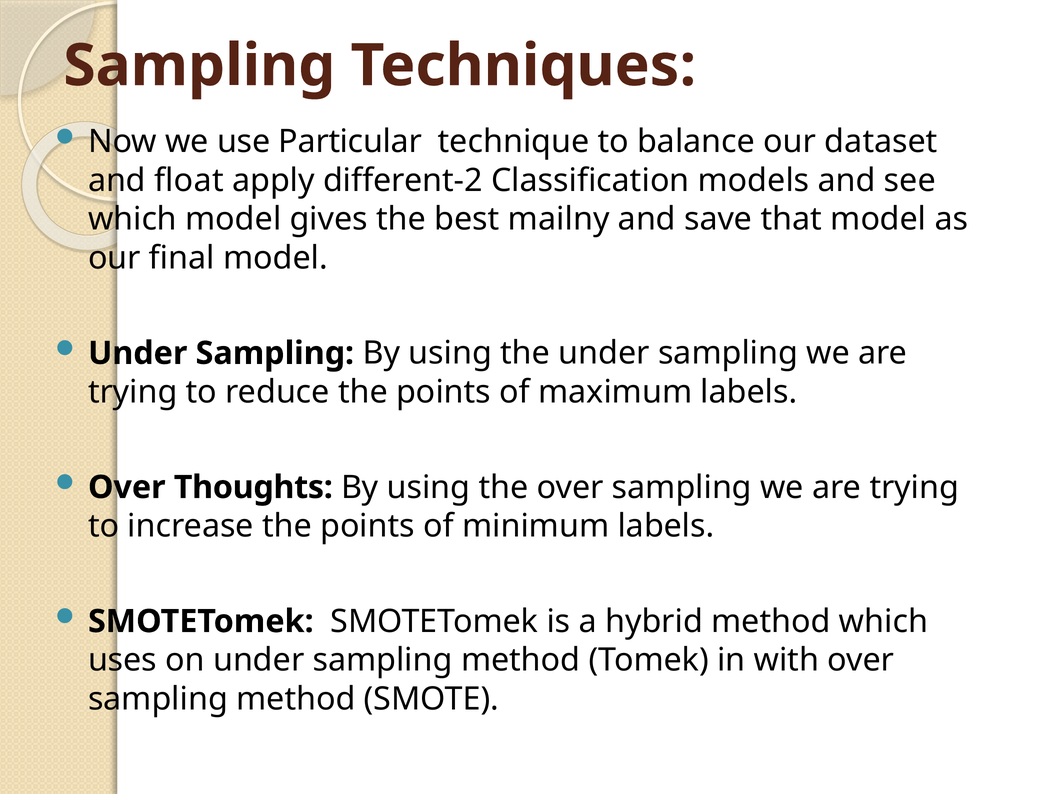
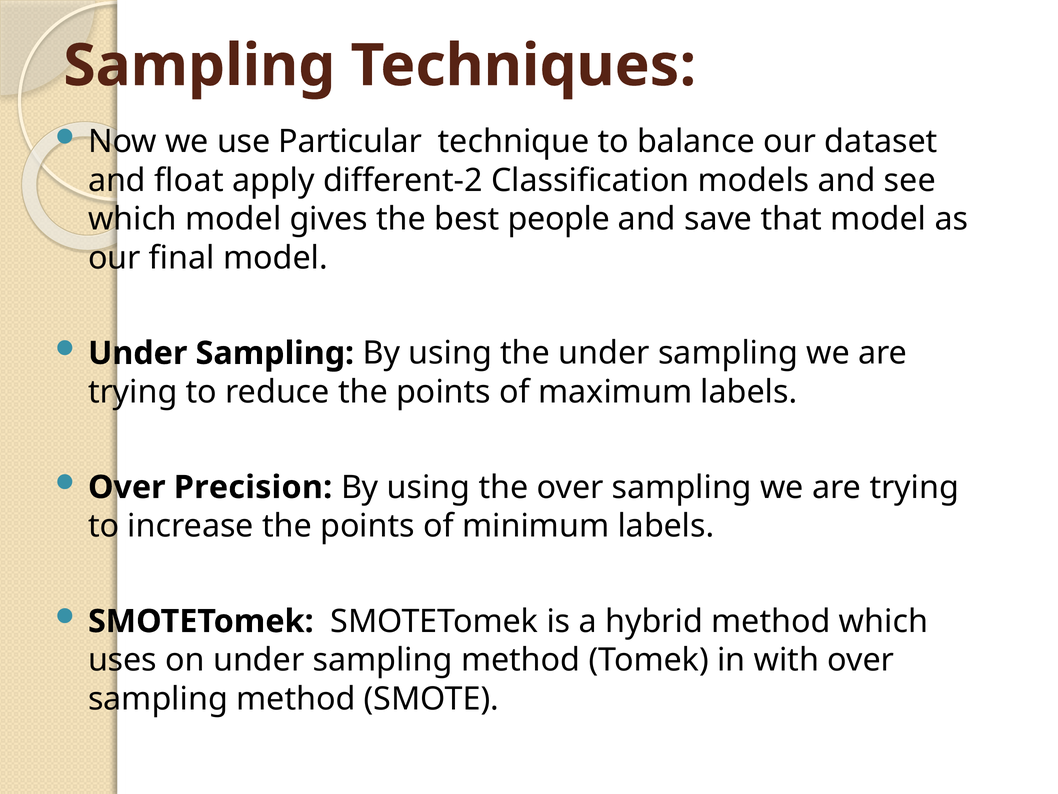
mailny: mailny -> people
Thoughts: Thoughts -> Precision
